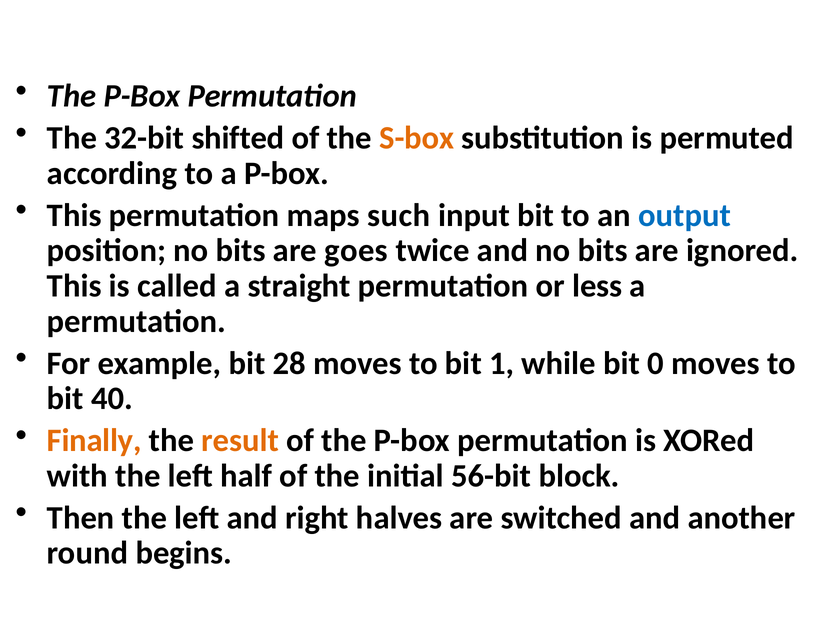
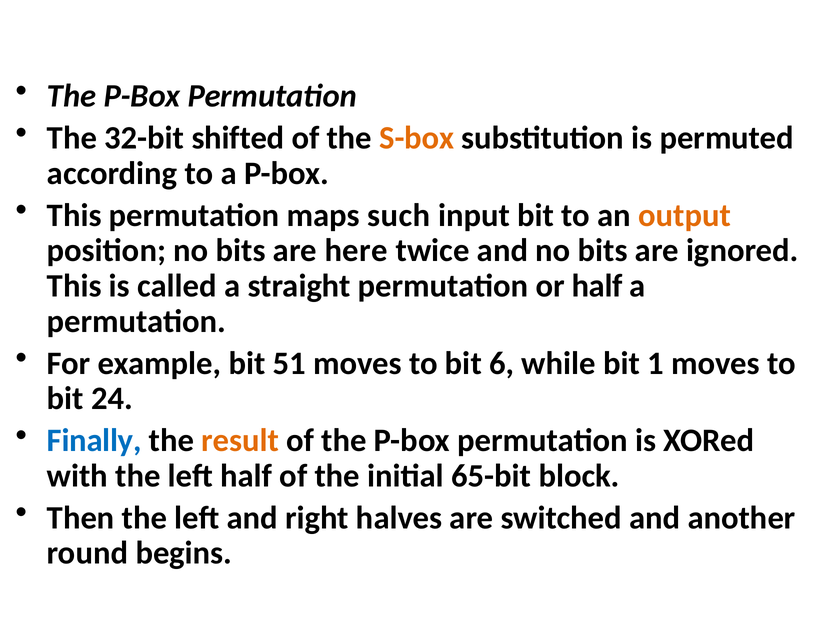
output colour: blue -> orange
goes: goes -> here
or less: less -> half
28: 28 -> 51
1: 1 -> 6
0: 0 -> 1
40: 40 -> 24
Finally colour: orange -> blue
56-bit: 56-bit -> 65-bit
